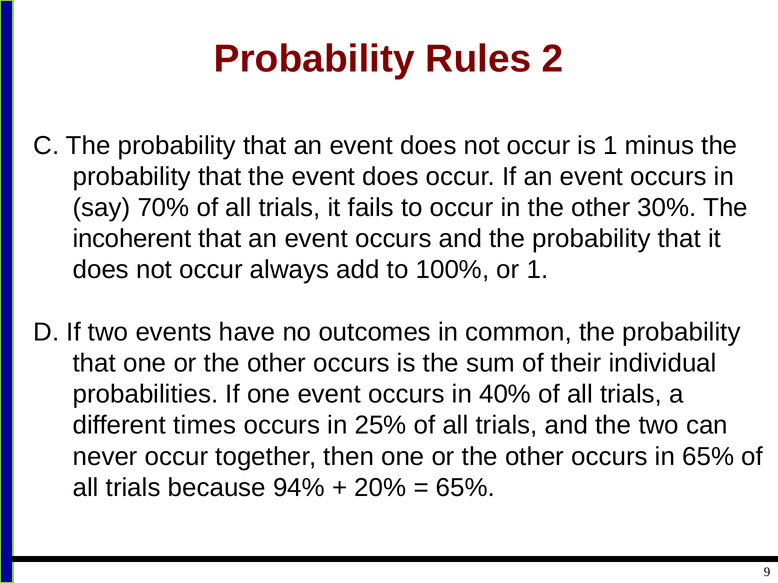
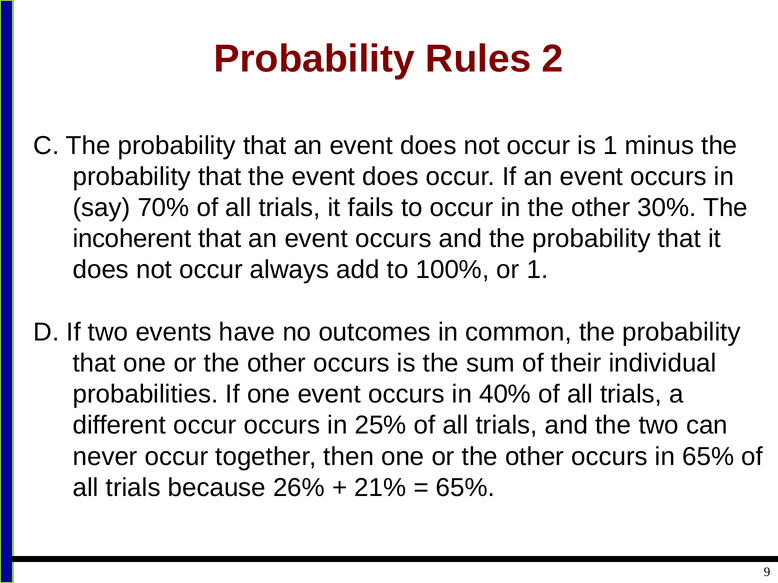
different times: times -> occur
94%: 94% -> 26%
20%: 20% -> 21%
